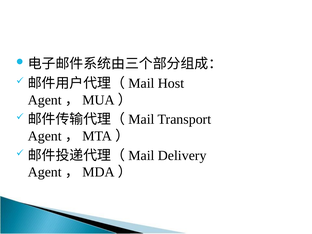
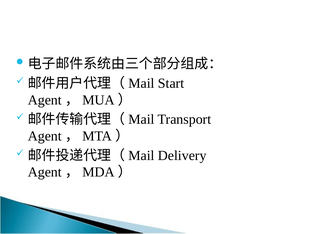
Host: Host -> Start
